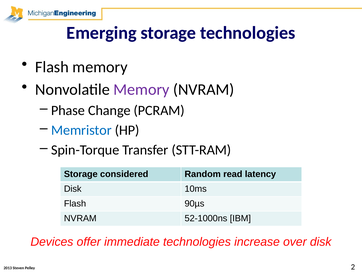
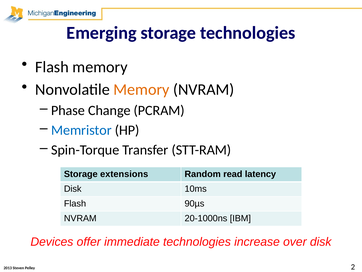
Memory at (141, 89) colour: purple -> orange
considered: considered -> extensions
52-1000ns: 52-1000ns -> 20-1000ns
